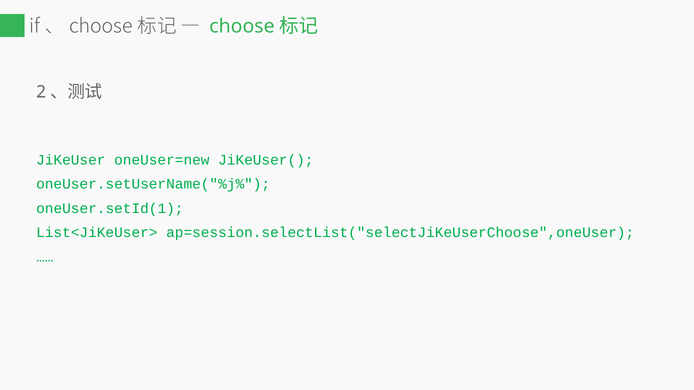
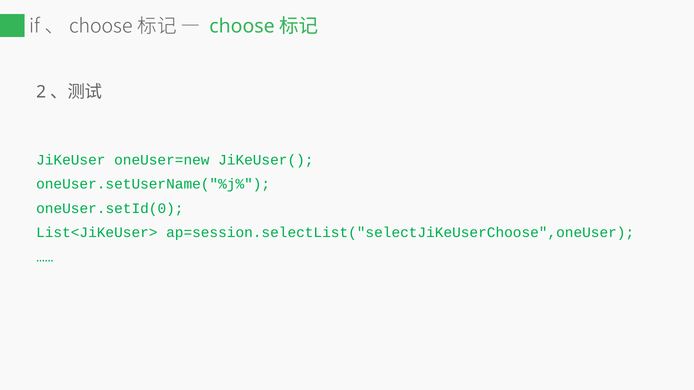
oneUser.setId(1: oneUser.setId(1 -> oneUser.setId(0
